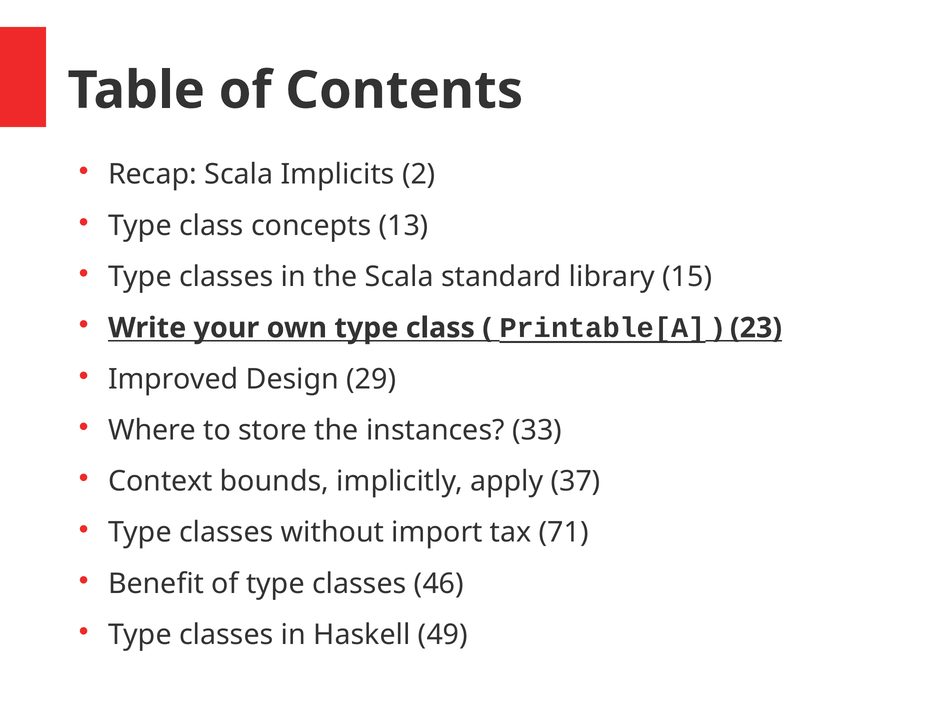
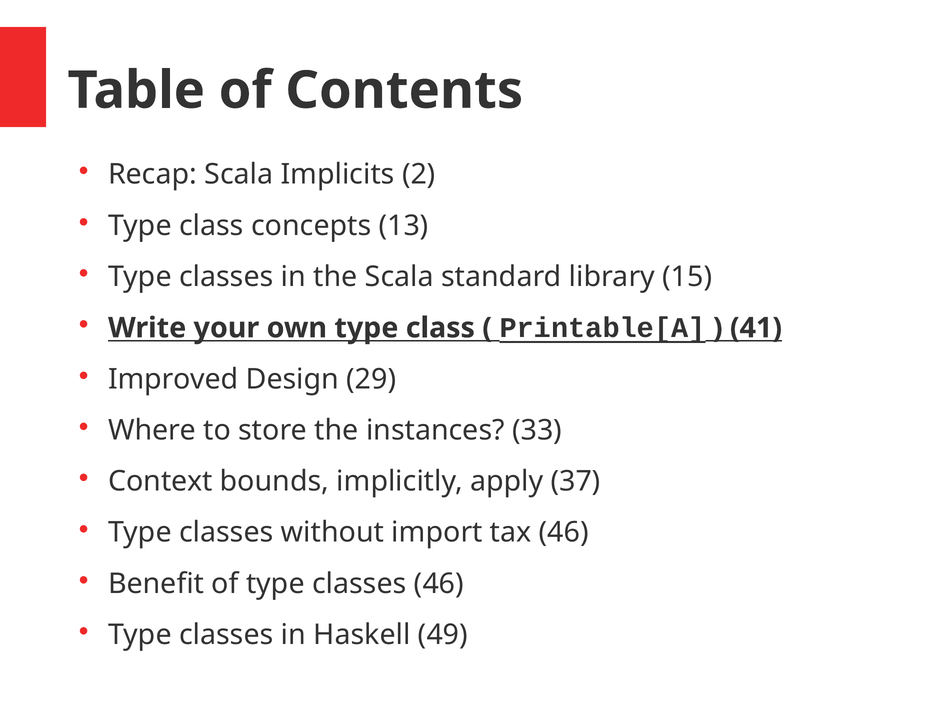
23: 23 -> 41
tax 71: 71 -> 46
